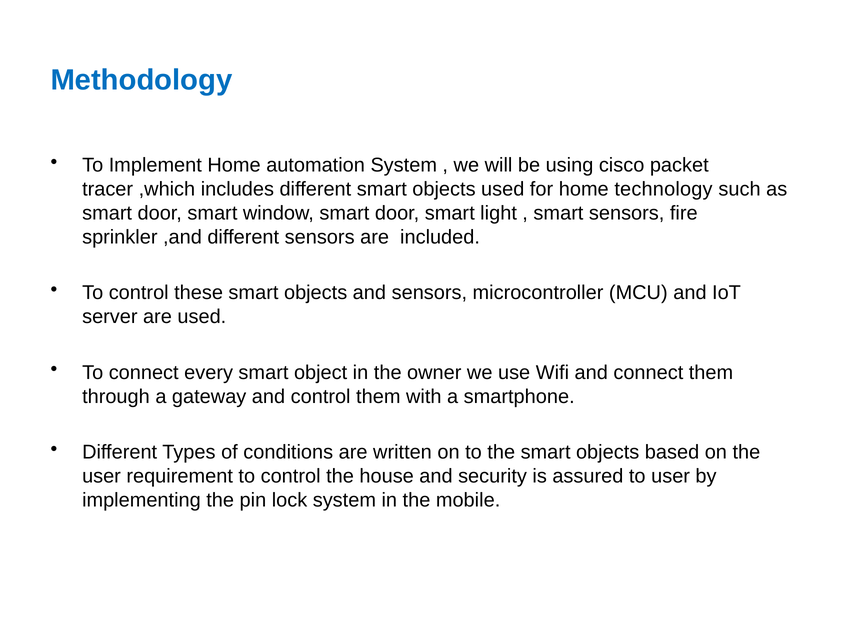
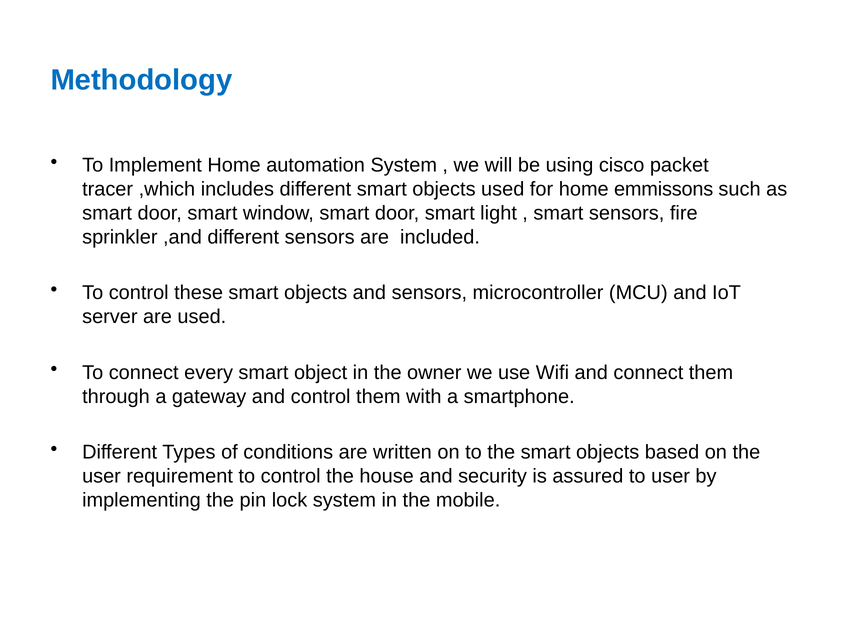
technology: technology -> emmissons
